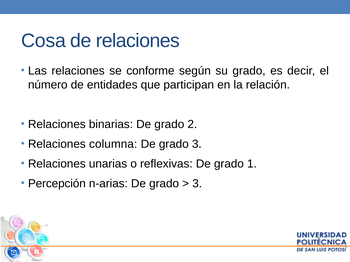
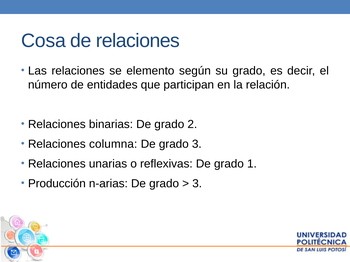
conforme: conforme -> elemento
Percepción: Percepción -> Producción
